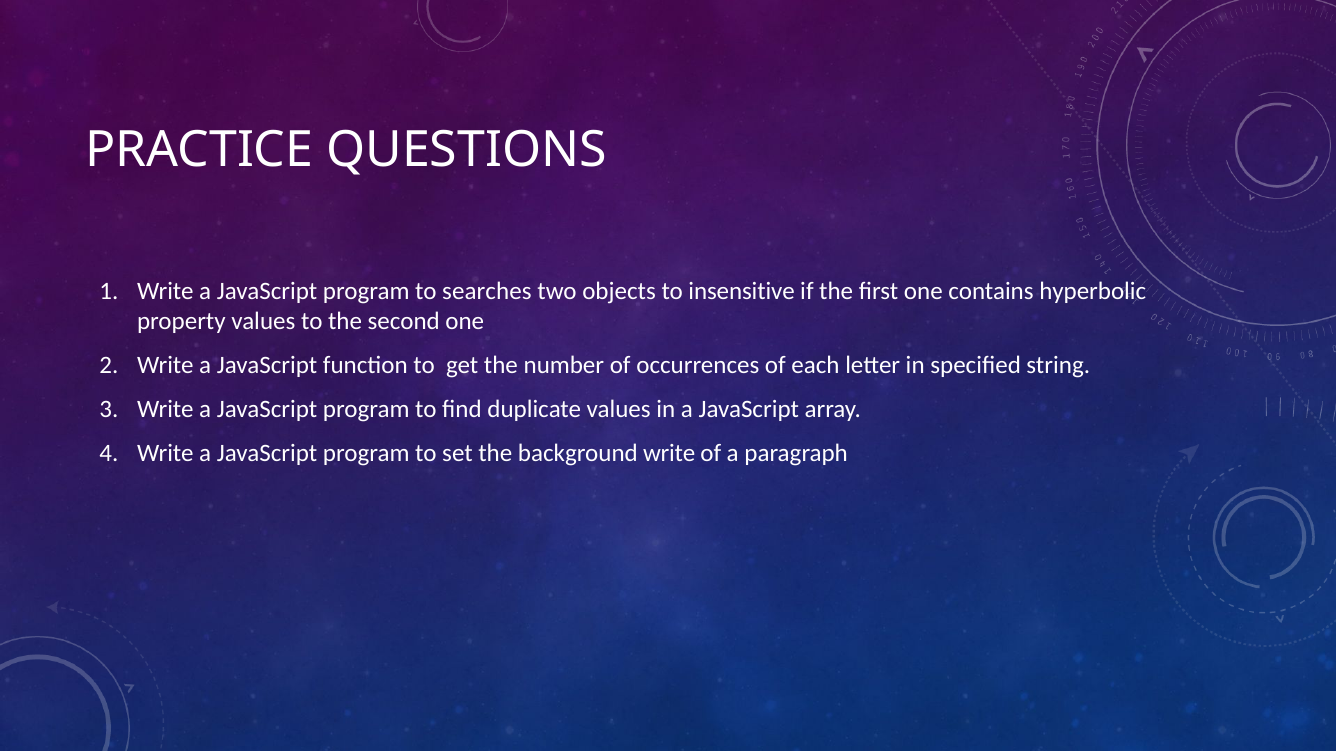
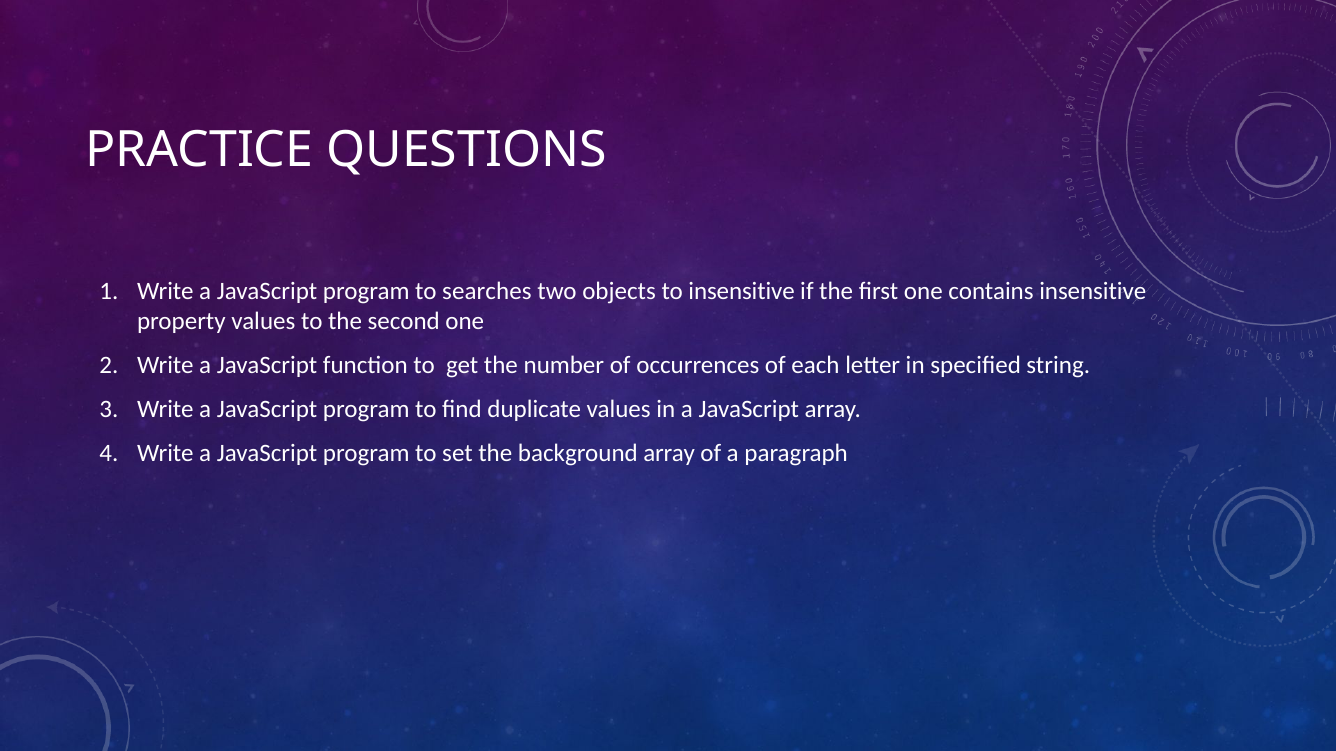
contains hyperbolic: hyperbolic -> insensitive
background write: write -> array
